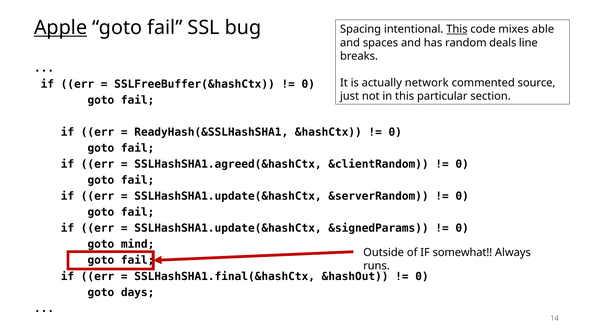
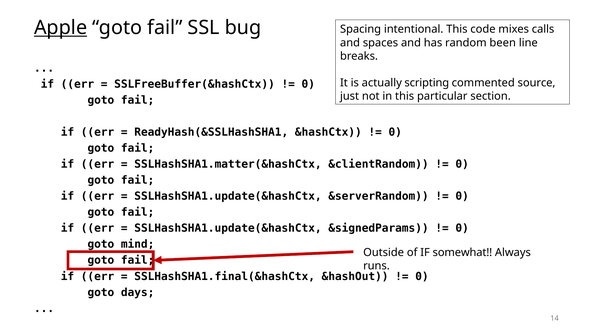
This at (457, 29) underline: present -> none
able: able -> calls
deals: deals -> been
network: network -> scripting
SSLHashSHA1.agreed(&hashCtx: SSLHashSHA1.agreed(&hashCtx -> SSLHashSHA1.matter(&hashCtx
